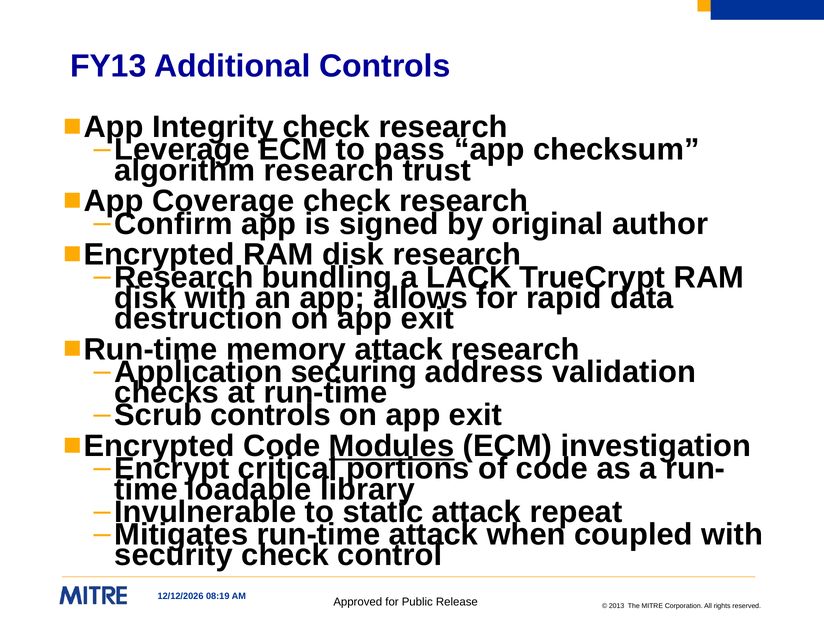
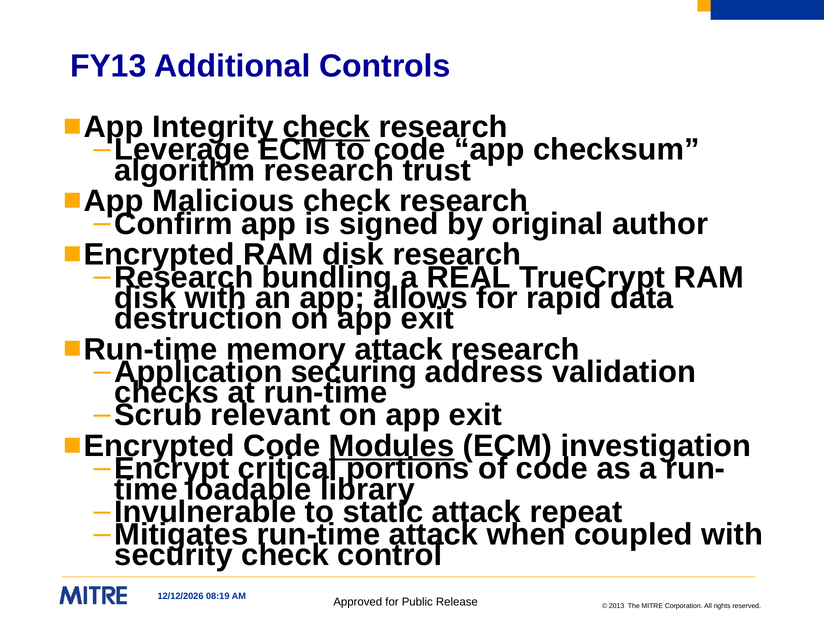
check at (326, 127) underline: none -> present
to pass: pass -> code
Coverage: Coverage -> Malicious
LACK: LACK -> REAL
Scrub controls: controls -> relevant
